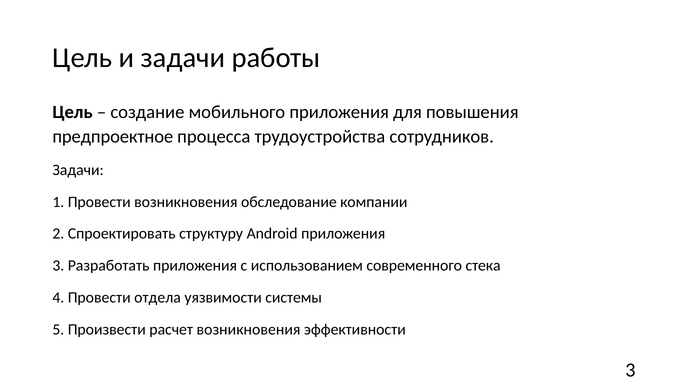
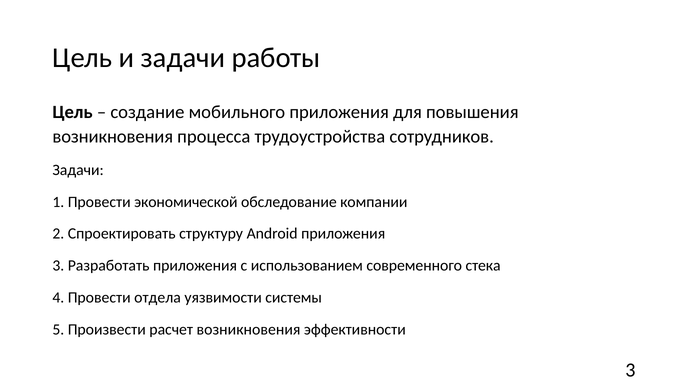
предпроектное at (113, 136): предпроектное -> возникновения
возникновения at (186, 202): возникновения -> экономической
